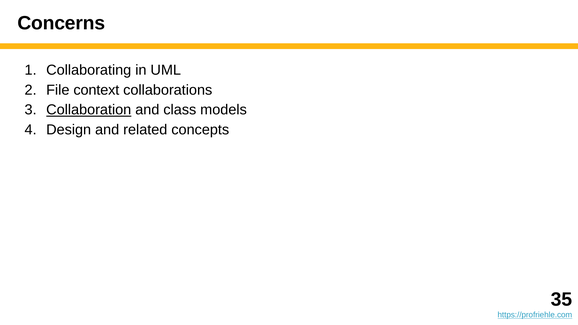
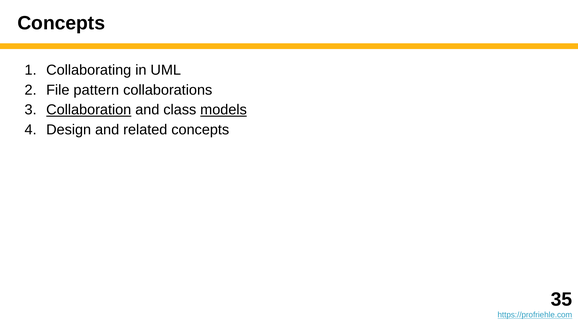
Concerns at (61, 23): Concerns -> Concepts
context: context -> pattern
models underline: none -> present
